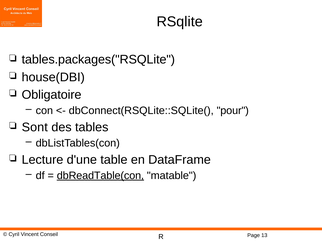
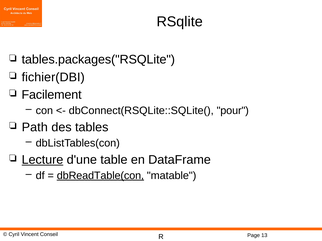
house(DBI: house(DBI -> fichier(DBI
Obligatoire: Obligatoire -> Facilement
Sont: Sont -> Path
Lecture underline: none -> present
